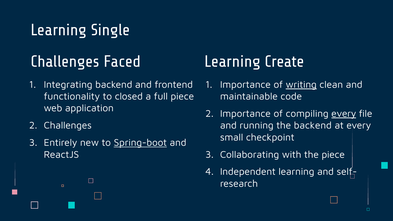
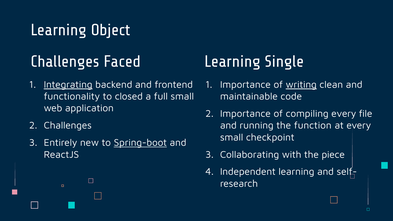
Single: Single -> Object
Create: Create -> Single
Integrating underline: none -> present
full piece: piece -> small
every at (344, 114) underline: present -> none
the backend: backend -> function
